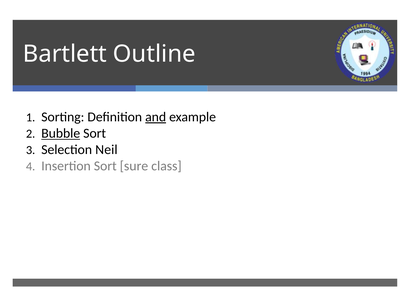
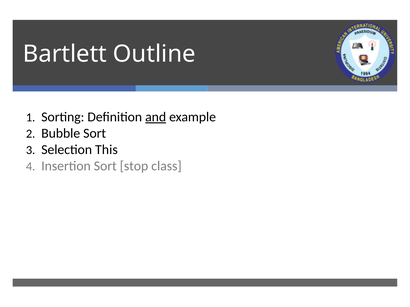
Bubble underline: present -> none
Neil: Neil -> This
sure: sure -> stop
